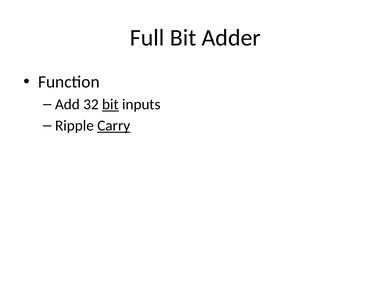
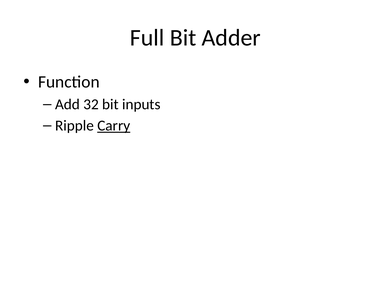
bit at (110, 104) underline: present -> none
